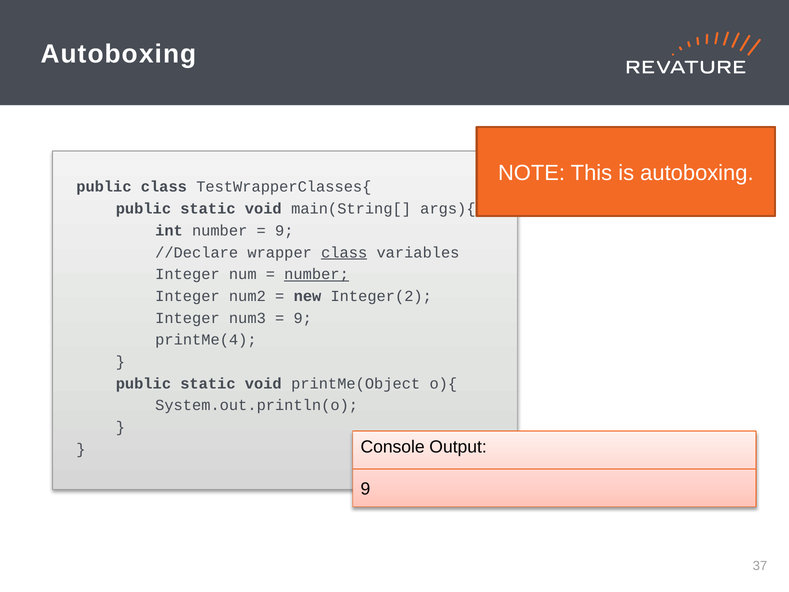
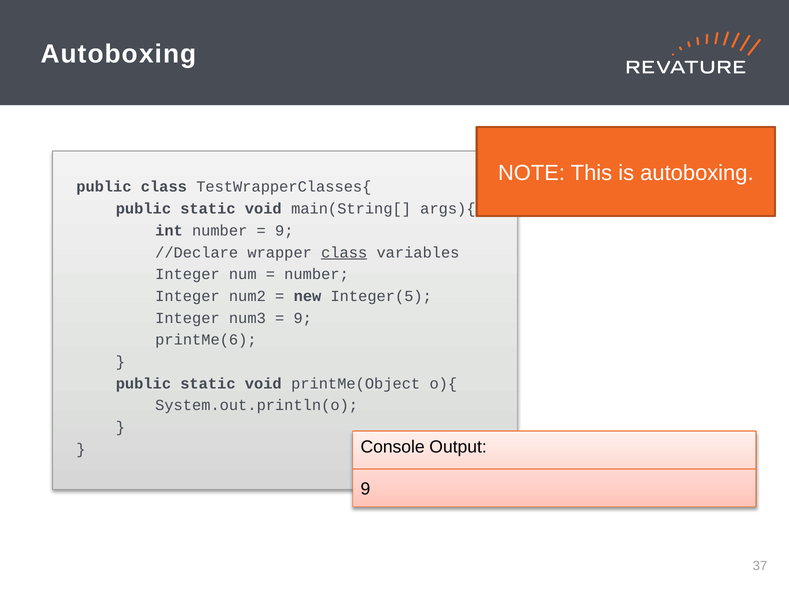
number at (317, 274) underline: present -> none
Integer(2: Integer(2 -> Integer(5
printMe(4: printMe(4 -> printMe(6
